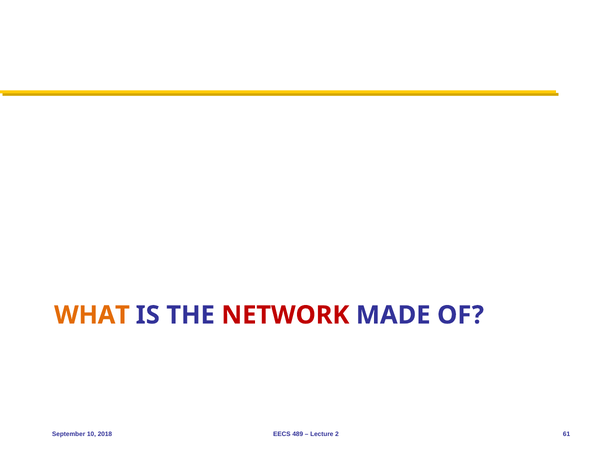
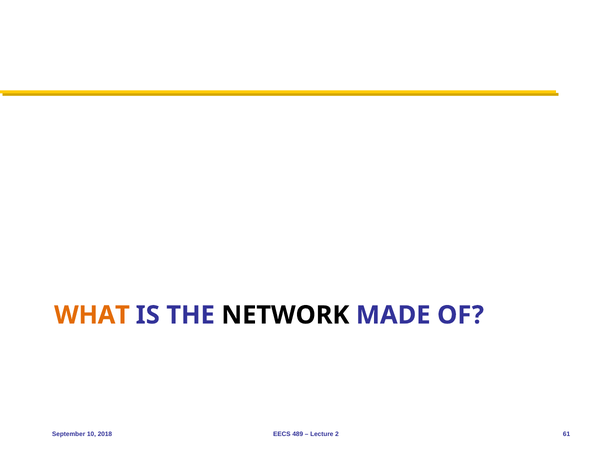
NETWORK colour: red -> black
